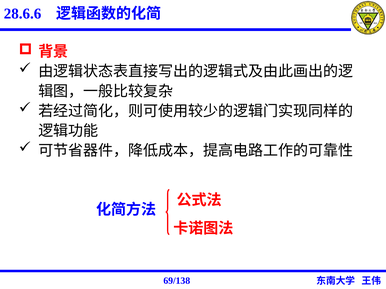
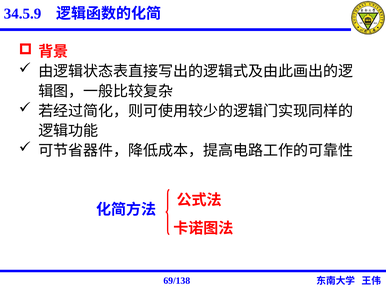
28.6.6: 28.6.6 -> 34.5.9
